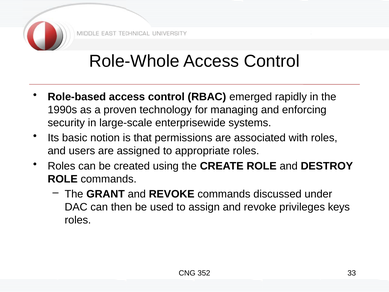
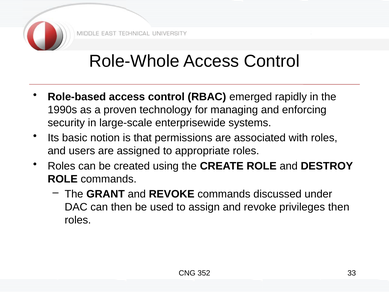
privileges keys: keys -> then
